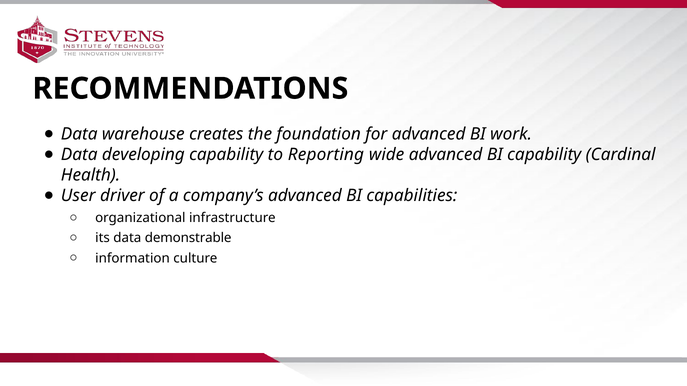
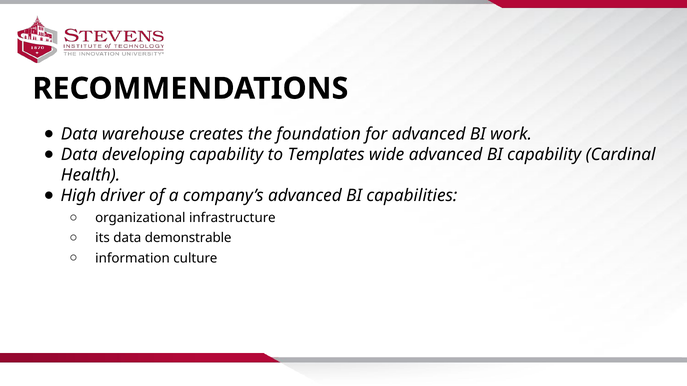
Reporting: Reporting -> Templates
User: User -> High
